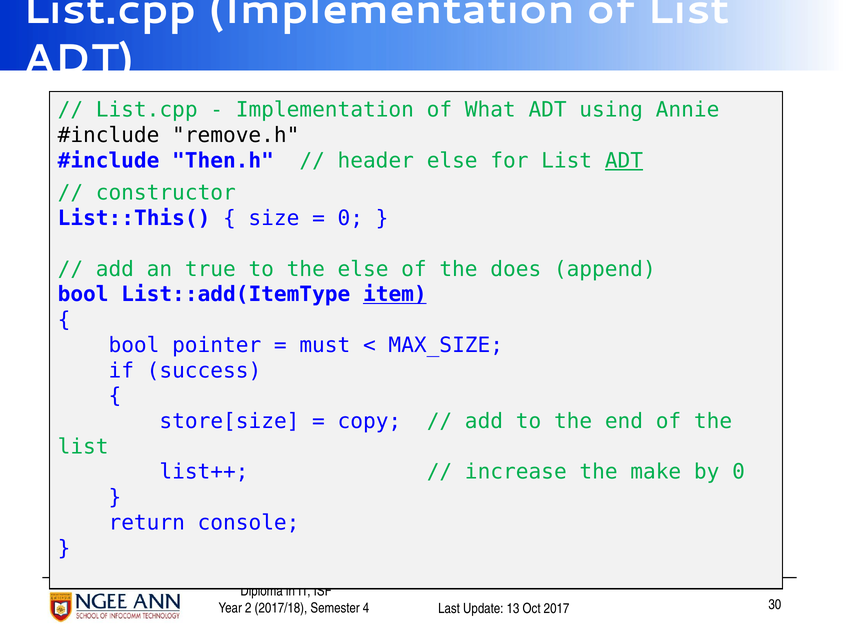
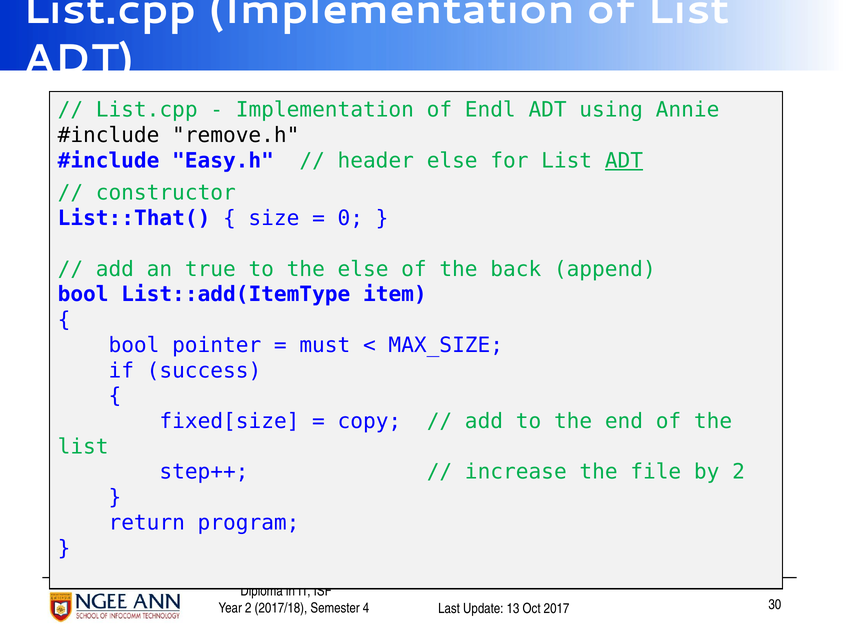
What: What -> Endl
Then.h: Then.h -> Easy.h
List::This(: List::This( -> List::That(
does: does -> back
item underline: present -> none
store[size: store[size -> fixed[size
list++: list++ -> step++
make: make -> file
by 0: 0 -> 2
console: console -> program
